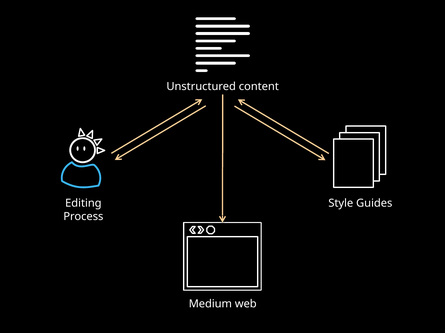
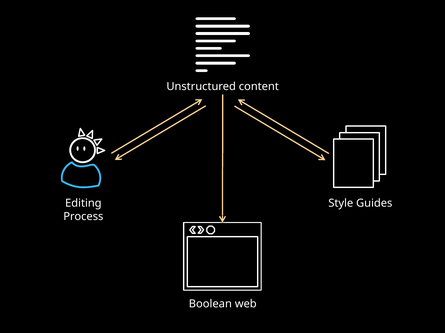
Medium: Medium -> Boolean
